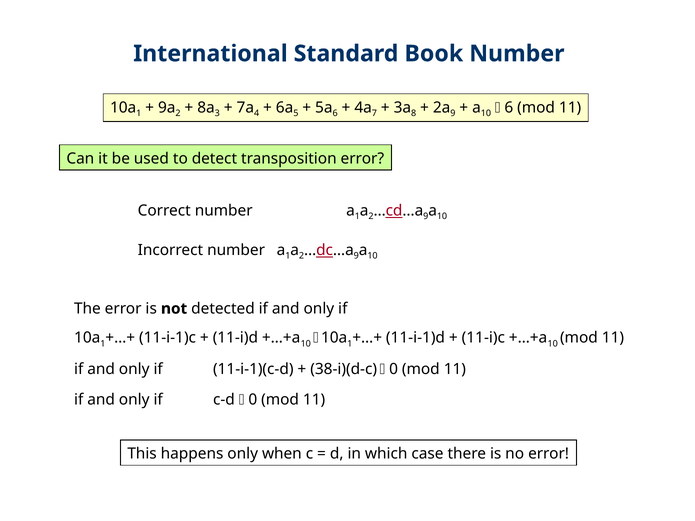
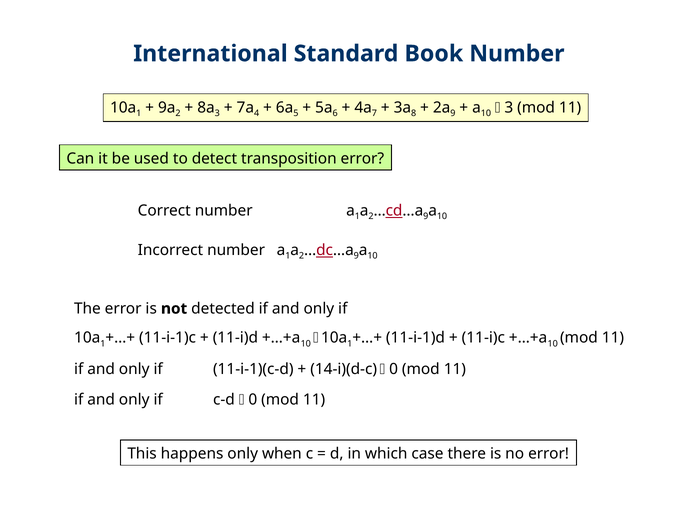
6 at (509, 107): 6 -> 3
38-i)(d-c: 38-i)(d-c -> 14-i)(d-c
